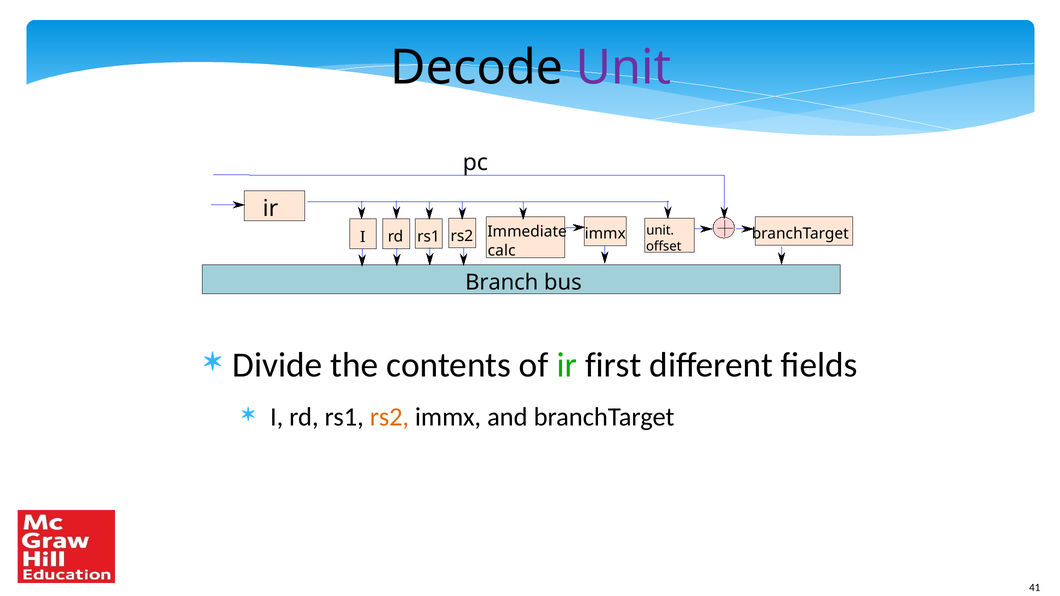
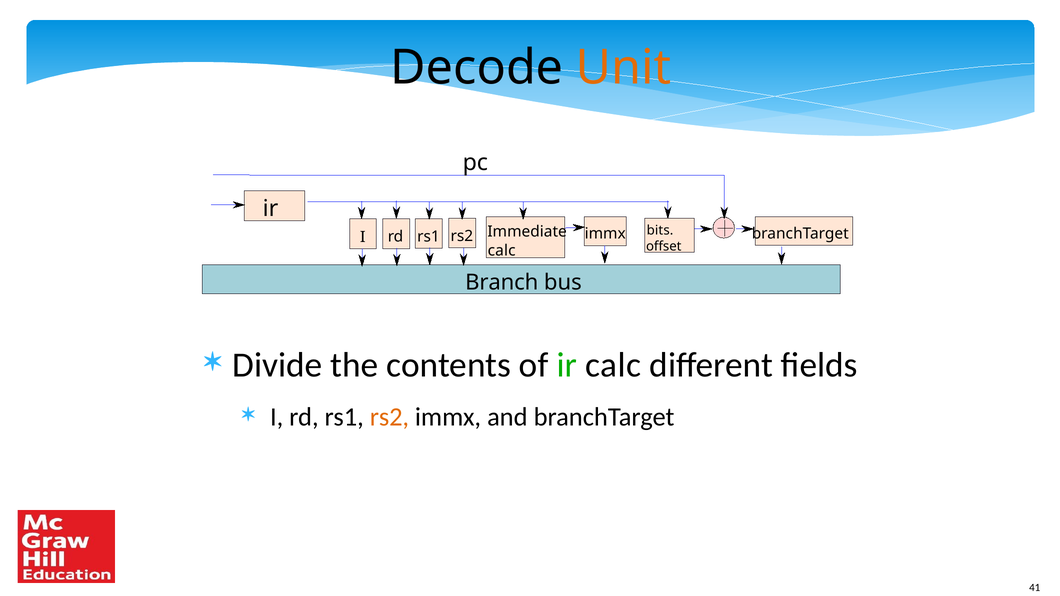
Unit at (624, 68) colour: purple -> orange
immx unit: unit -> bits
ir first: first -> calc
